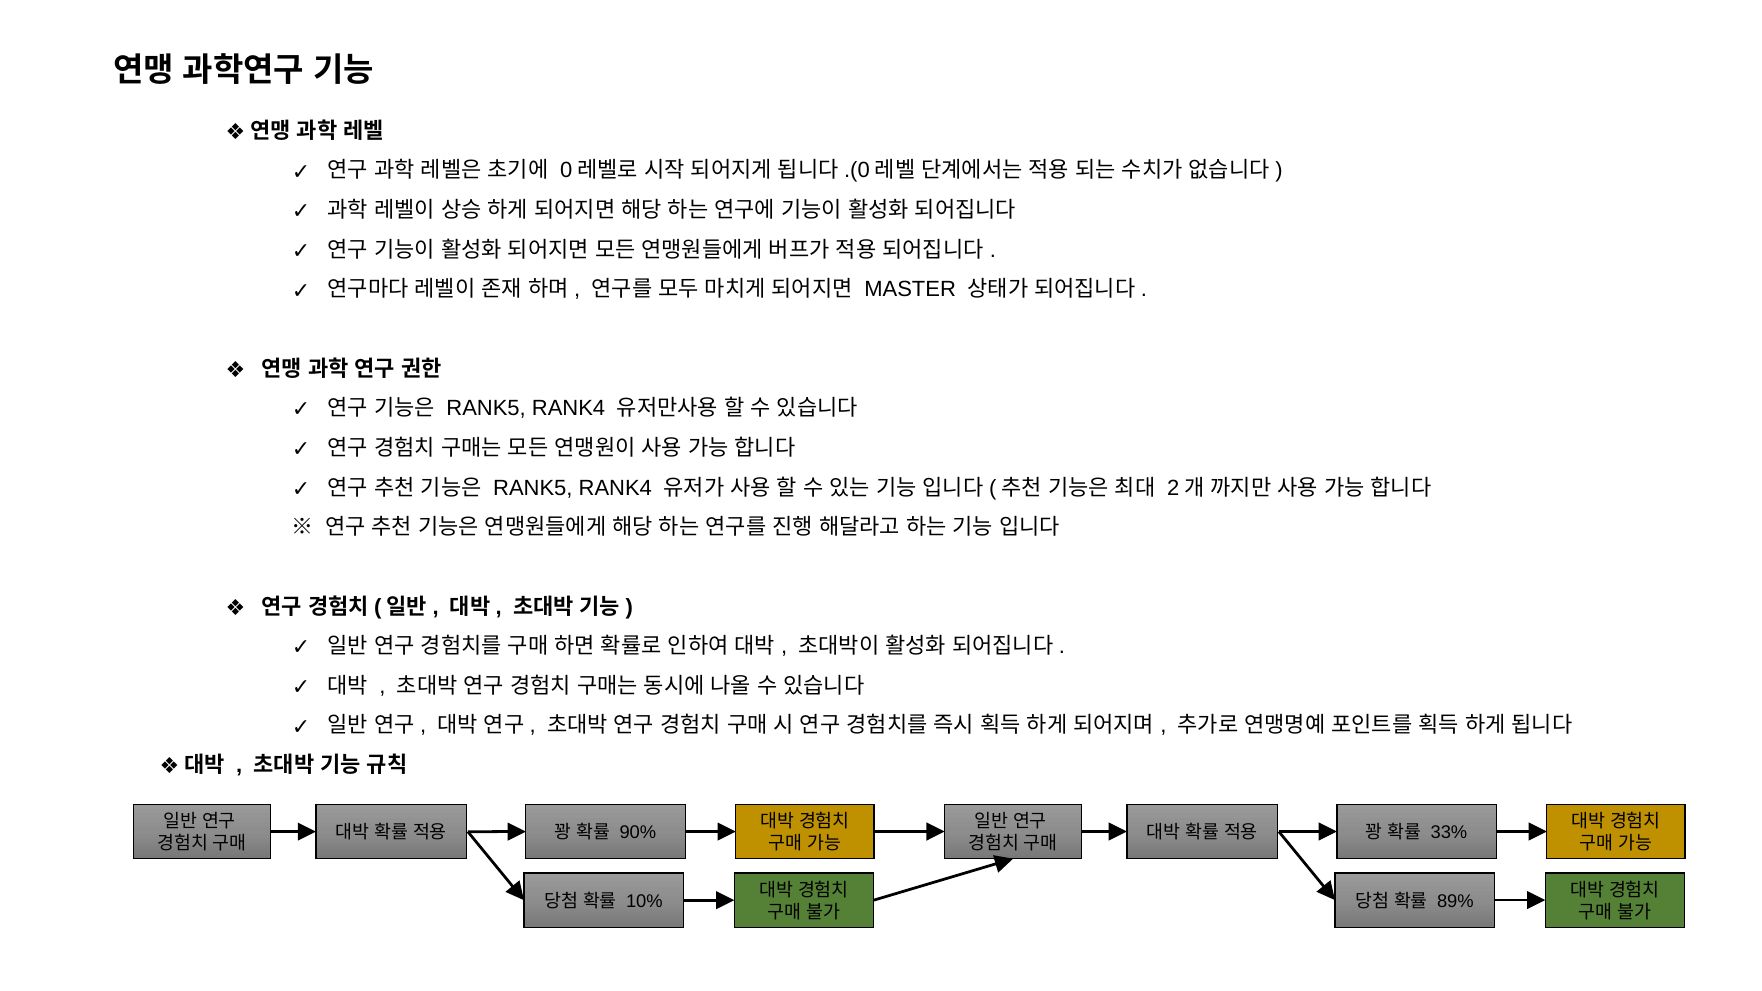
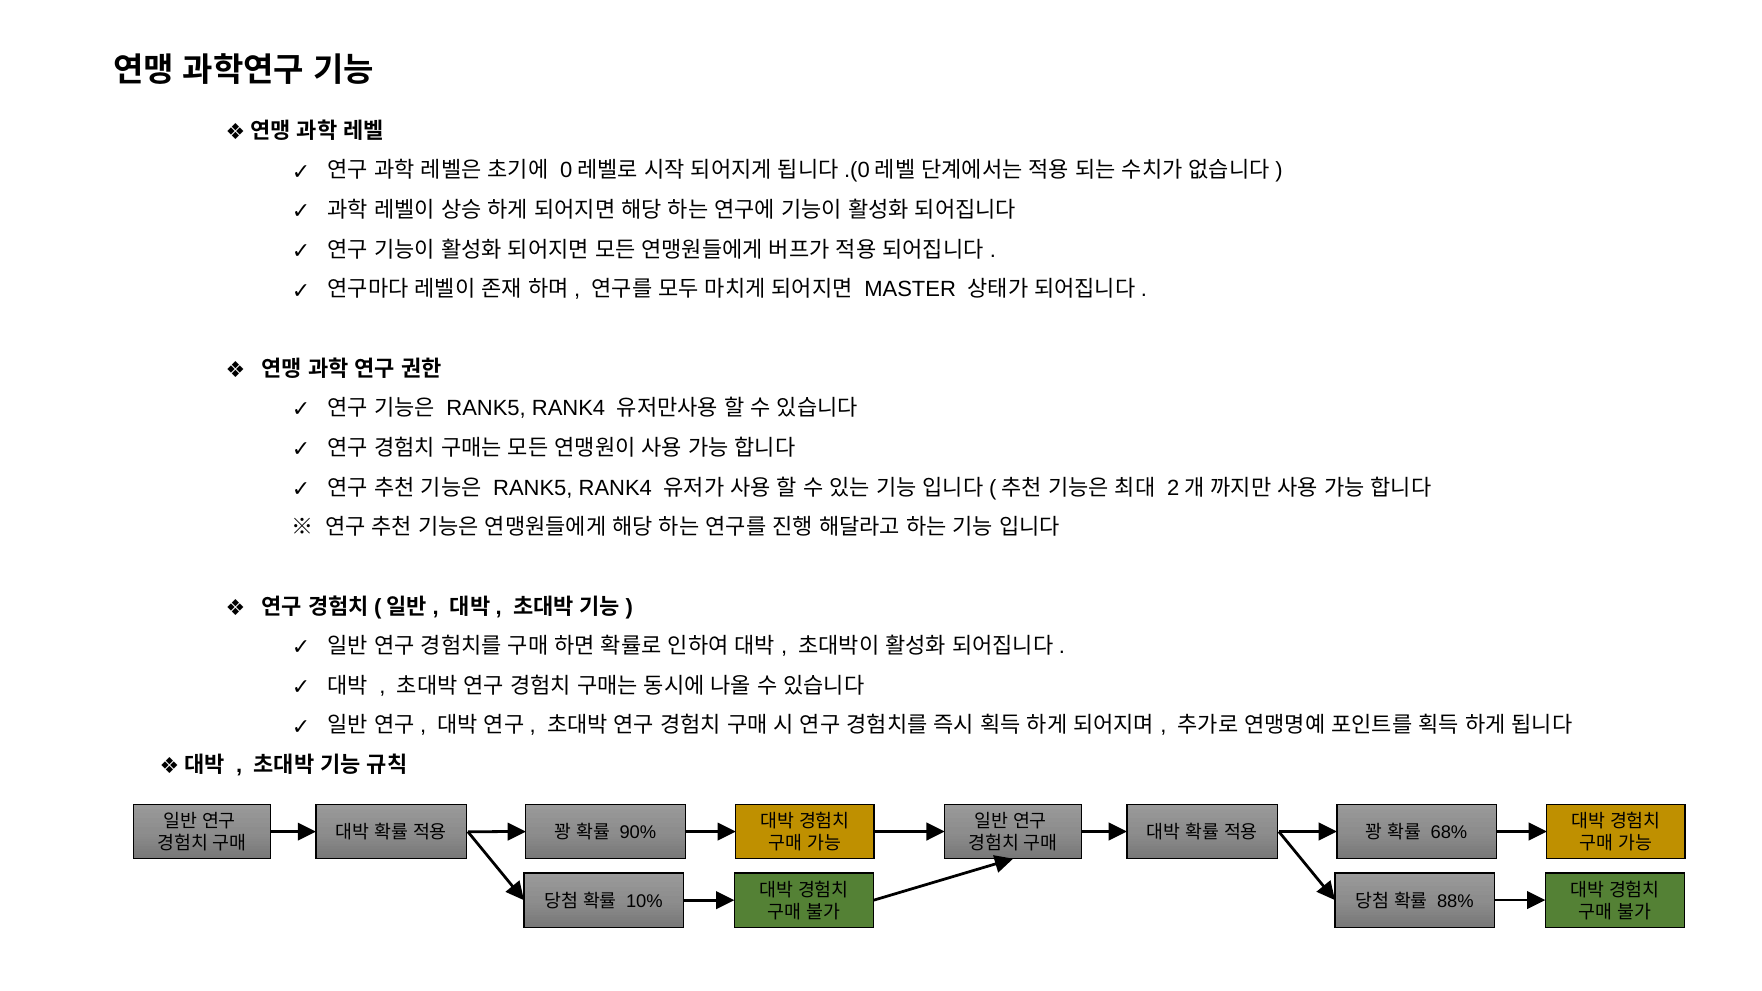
33%: 33% -> 68%
89%: 89% -> 88%
